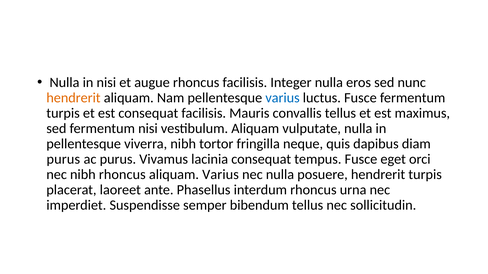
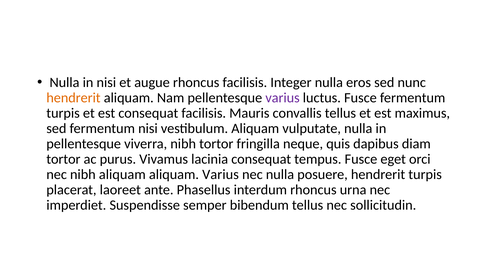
varius at (283, 98) colour: blue -> purple
purus at (63, 159): purus -> tortor
nibh rhoncus: rhoncus -> aliquam
